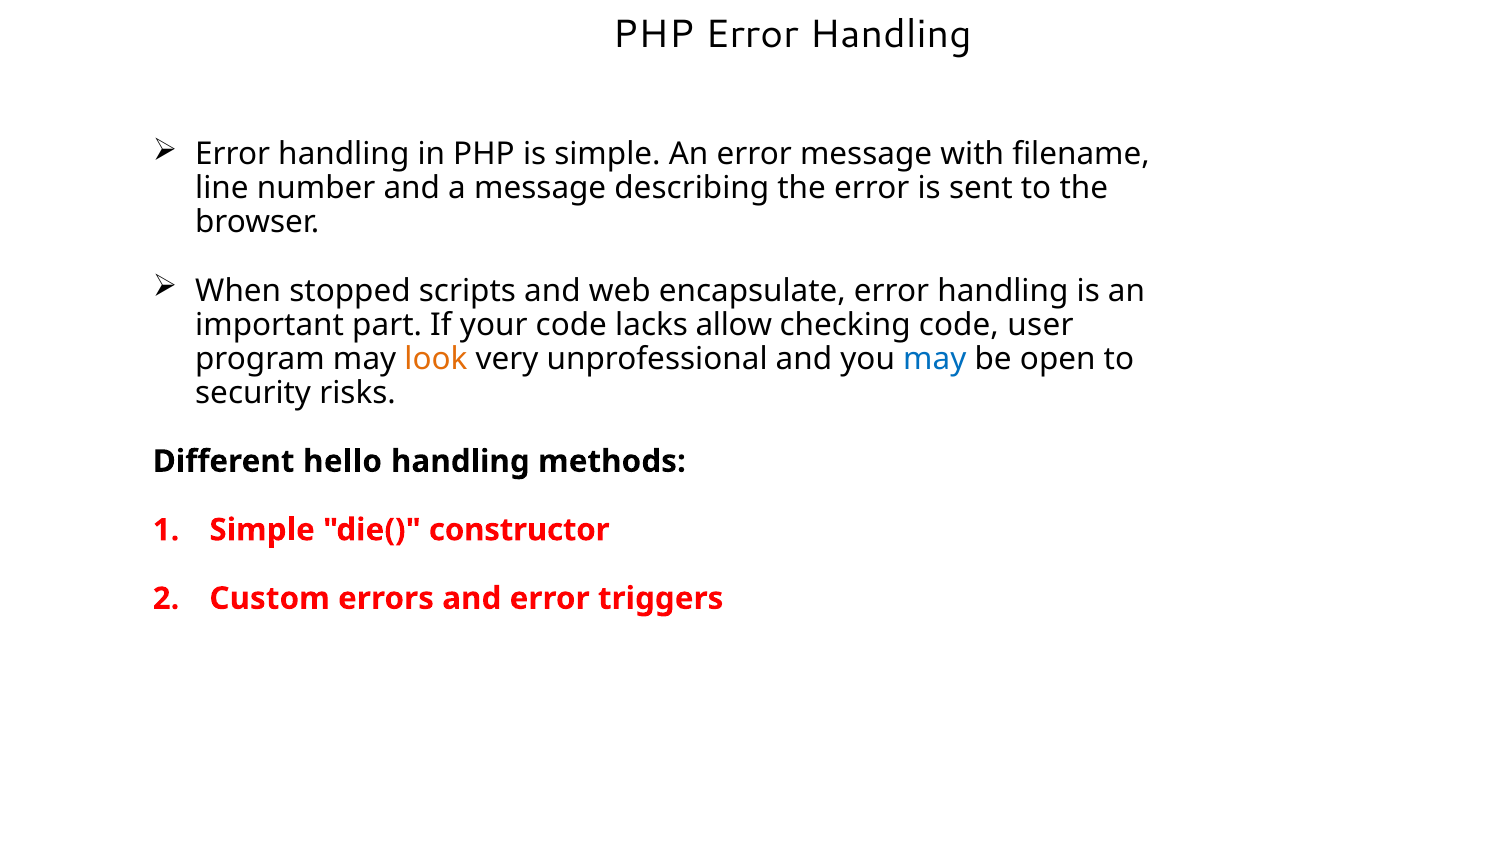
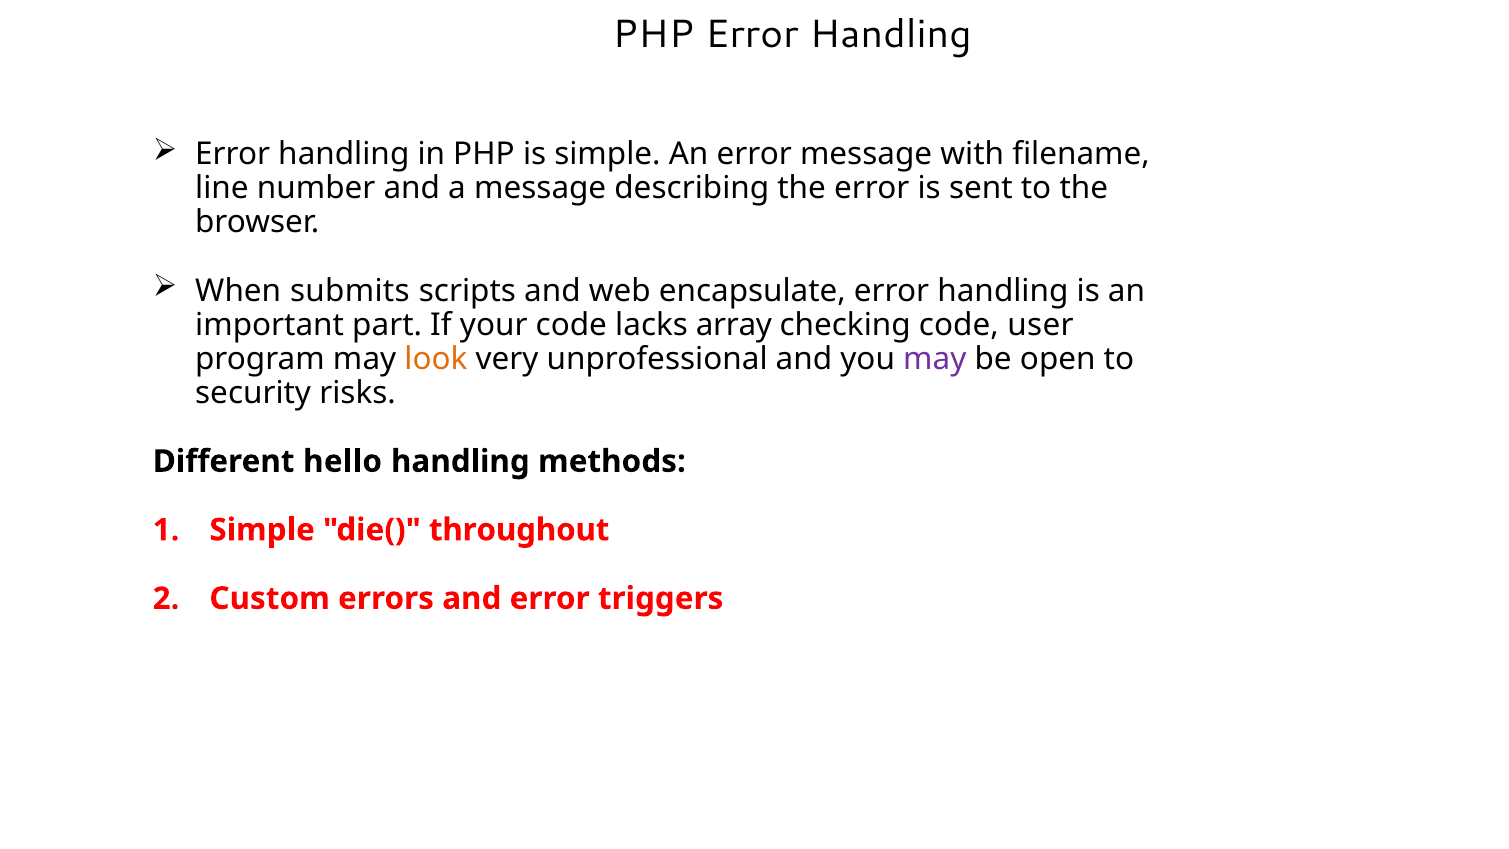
stopped: stopped -> submits
allow: allow -> array
may at (935, 359) colour: blue -> purple
constructor: constructor -> throughout
